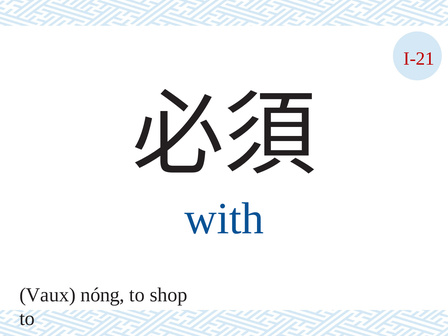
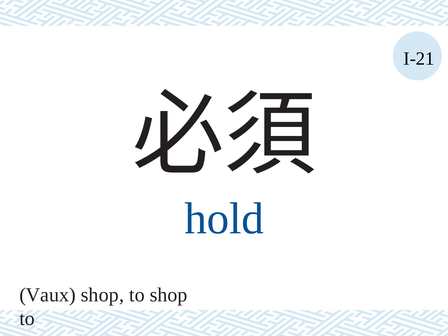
I-21 colour: red -> black
with: with -> hold
Vaux nóng: nóng -> shop
